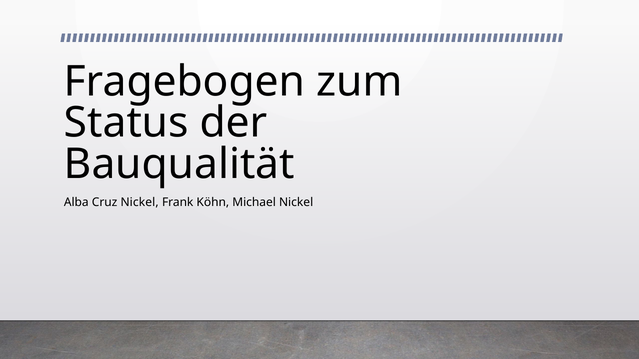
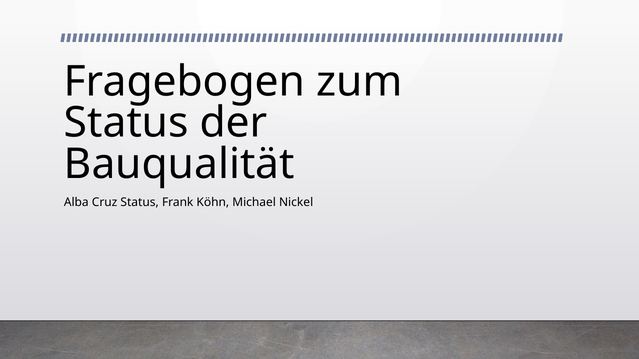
Cruz Nickel: Nickel -> Status
